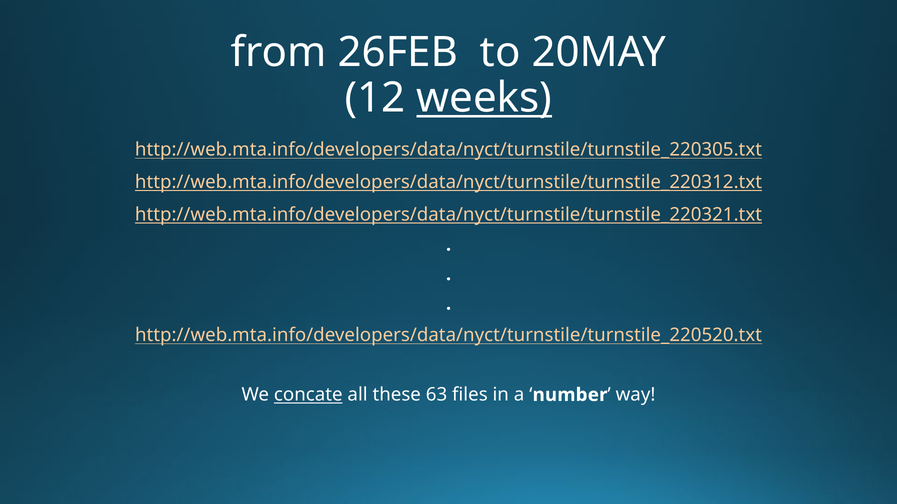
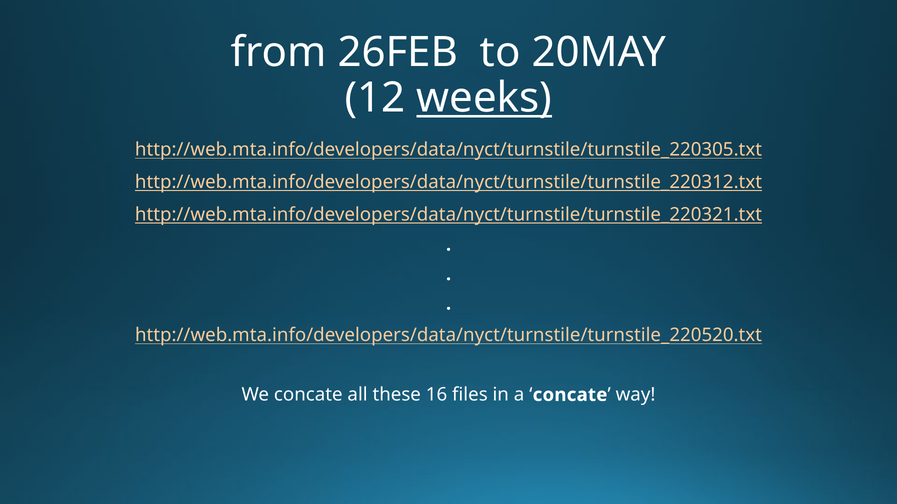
concate at (308, 395) underline: present -> none
63: 63 -> 16
number at (570, 395): number -> concate
